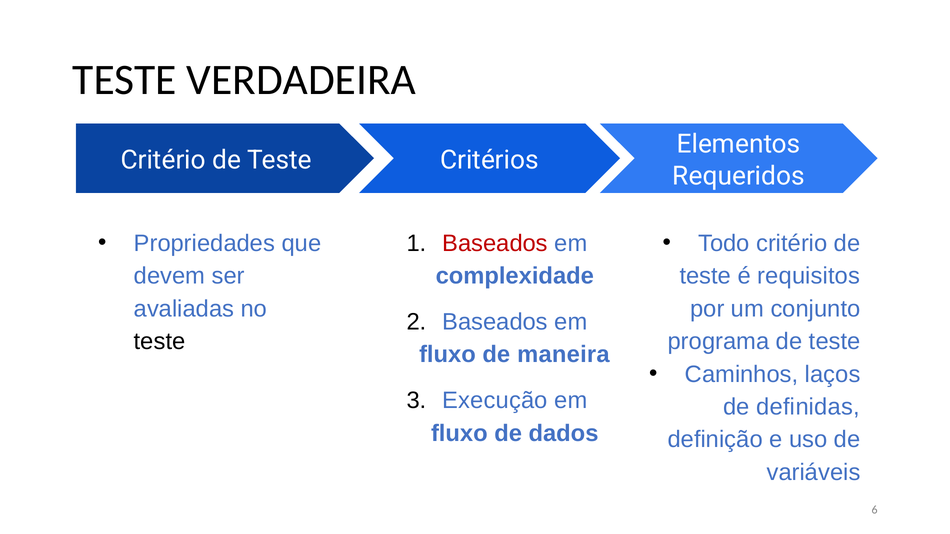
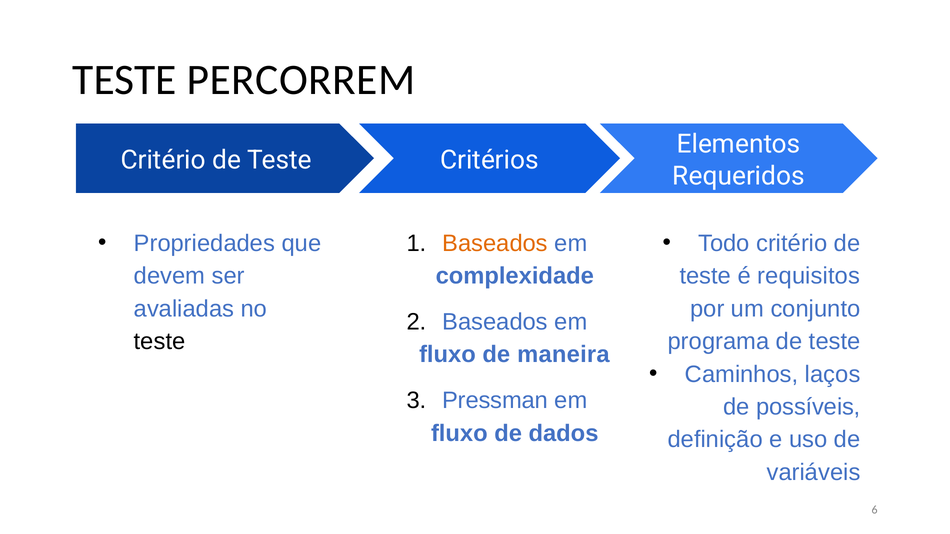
VERDADEIRA: VERDADEIRA -> PERCORREM
Baseados at (495, 243) colour: red -> orange
Execução: Execução -> Pressman
definidas: definidas -> possíveis
